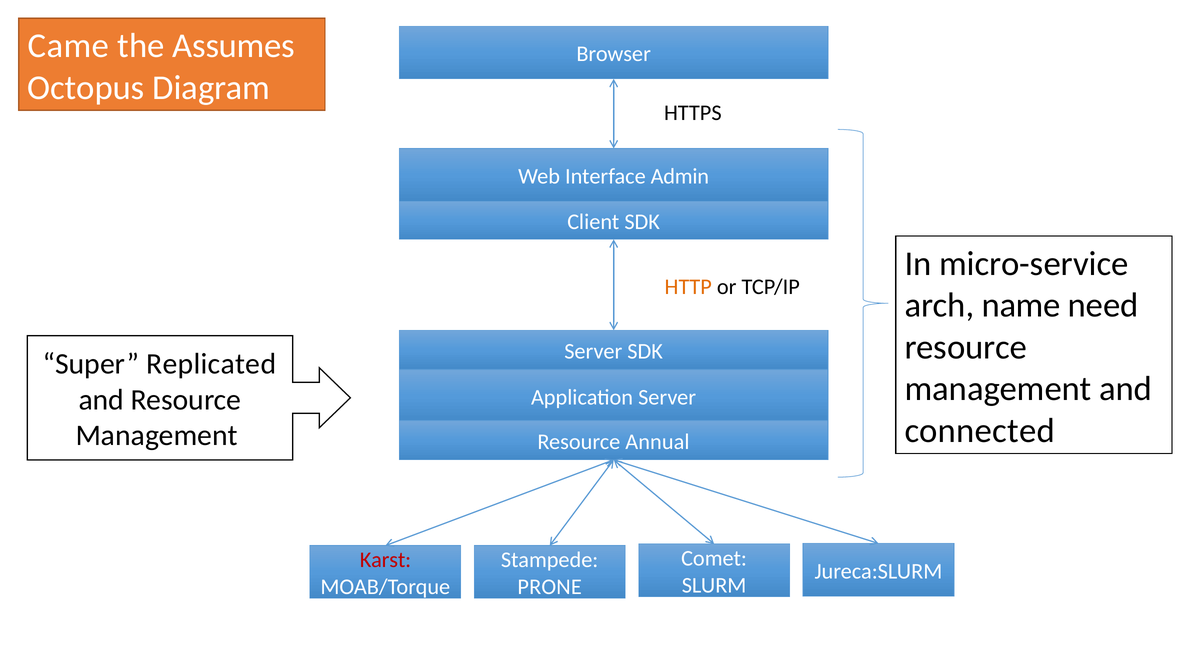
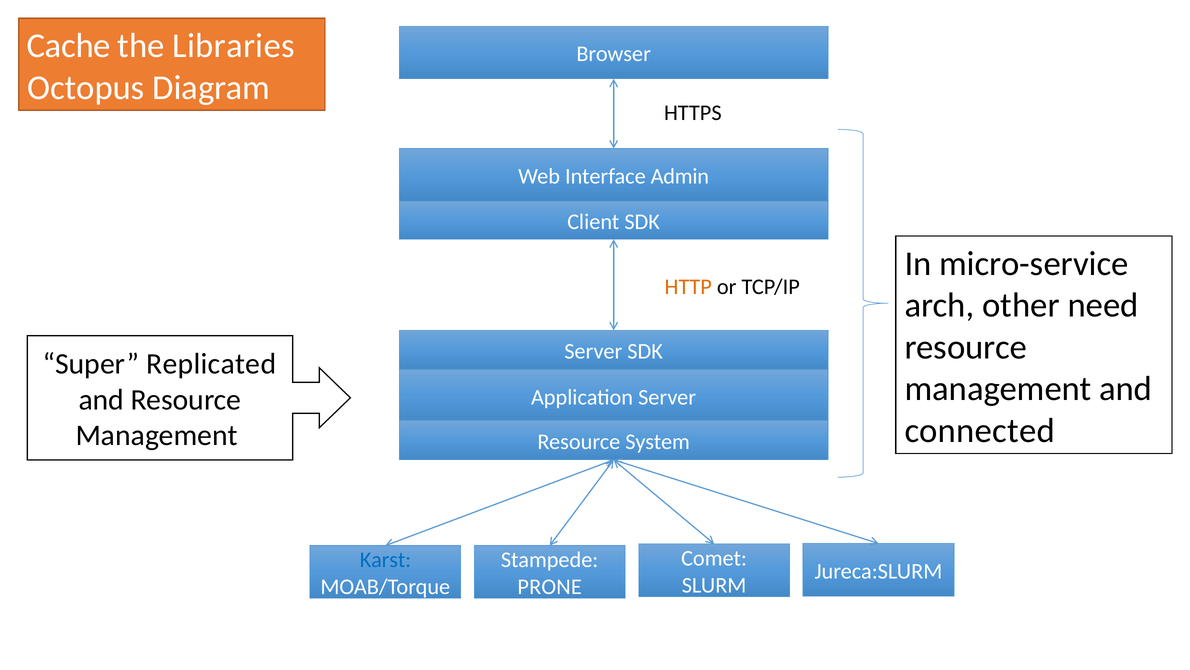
Came: Came -> Cache
Assumes: Assumes -> Libraries
name: name -> other
Annual: Annual -> System
Karst colour: red -> blue
